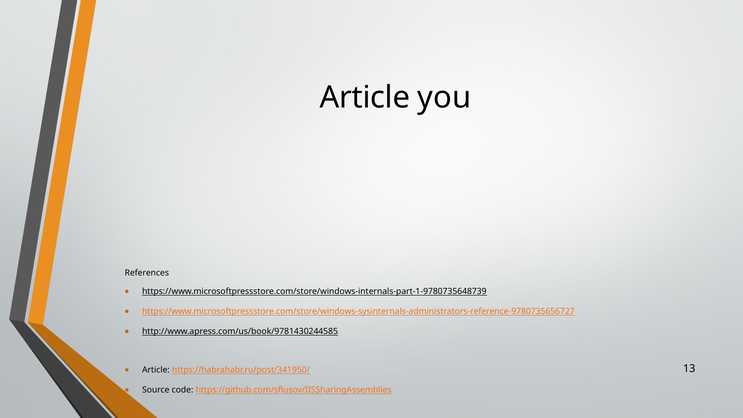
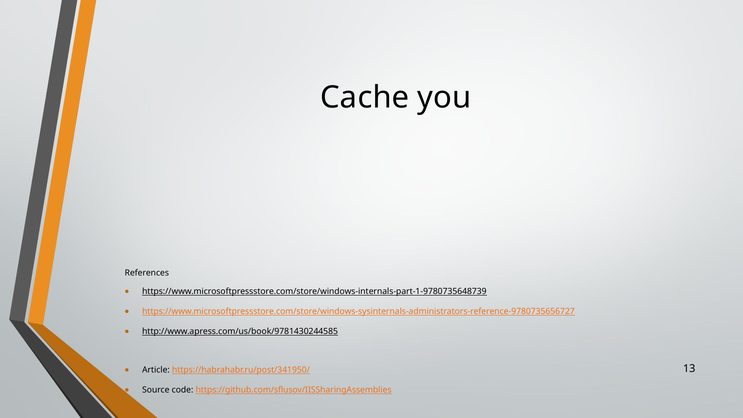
Article at (365, 97): Article -> Cache
